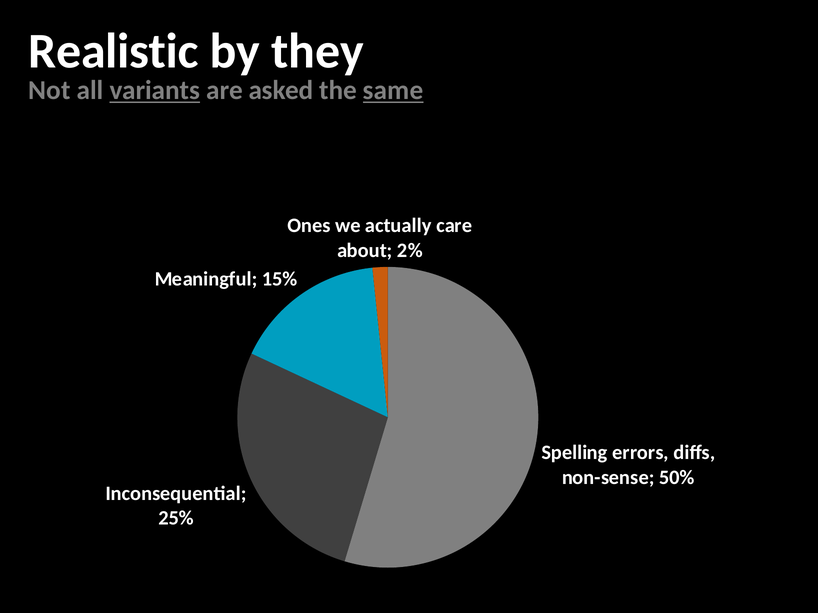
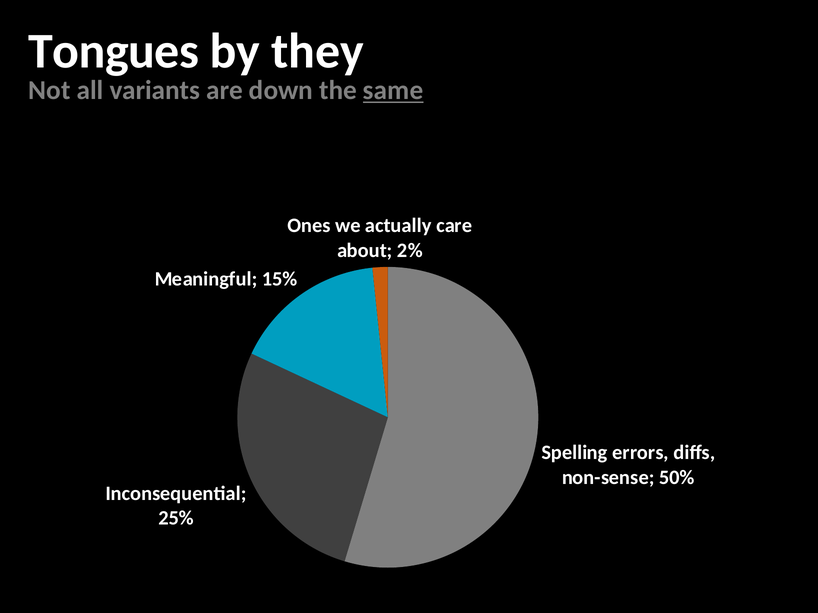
Realistic: Realistic -> Tongues
variants underline: present -> none
asked: asked -> down
